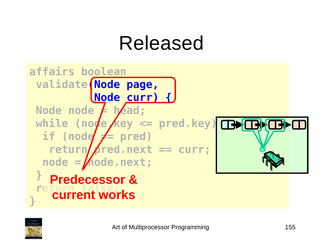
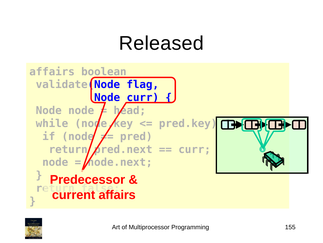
page: page -> flag
current works: works -> affairs
